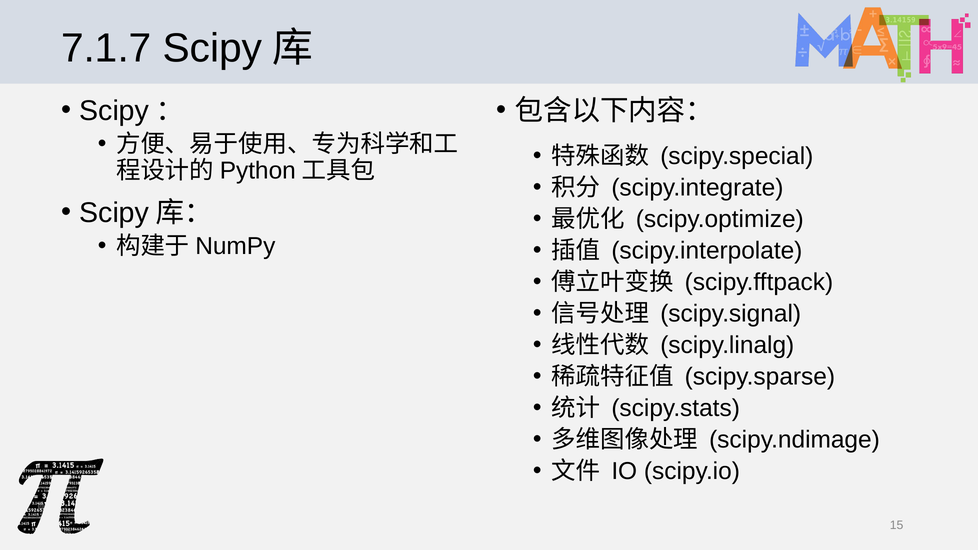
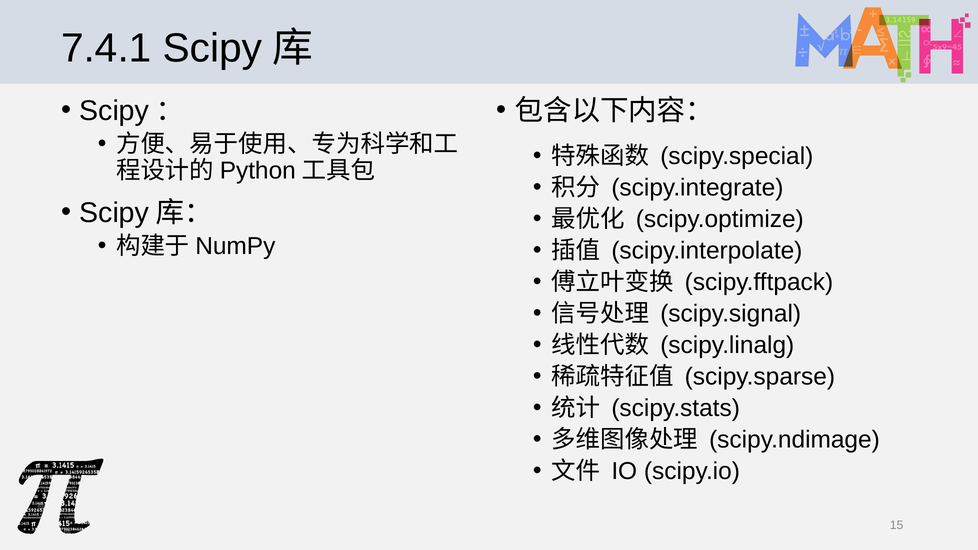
7.1.7: 7.1.7 -> 7.4.1
